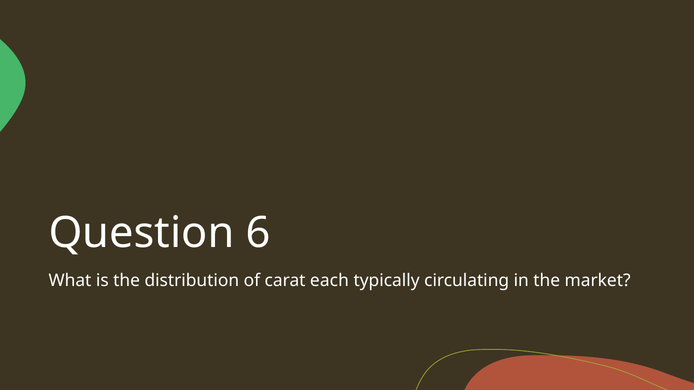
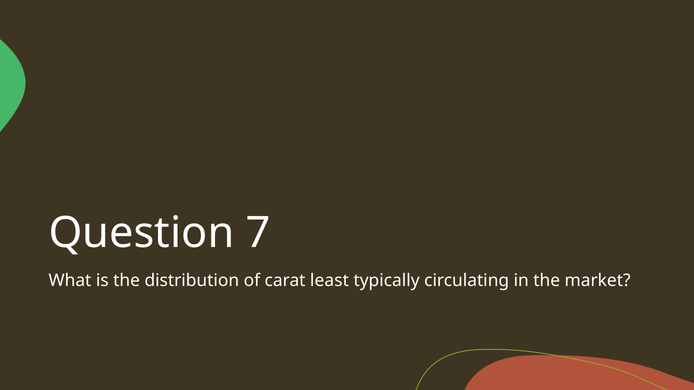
6: 6 -> 7
each: each -> least
